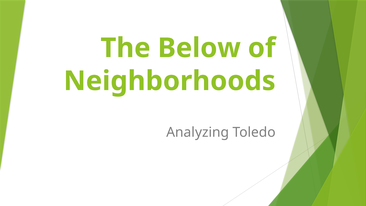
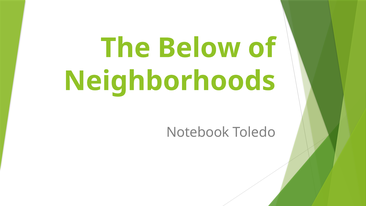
Analyzing: Analyzing -> Notebook
